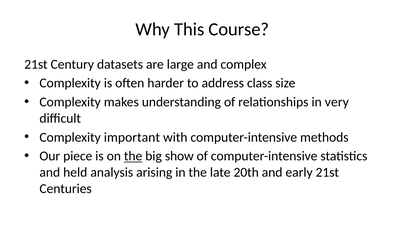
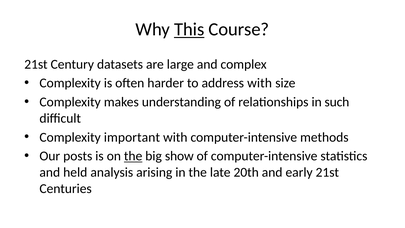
This underline: none -> present
address class: class -> with
very: very -> such
piece: piece -> posts
